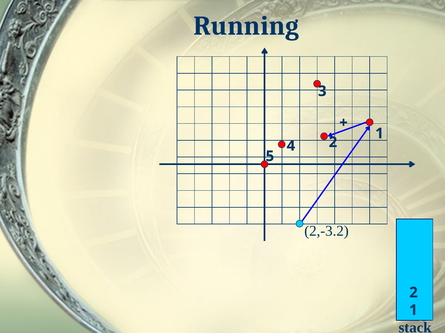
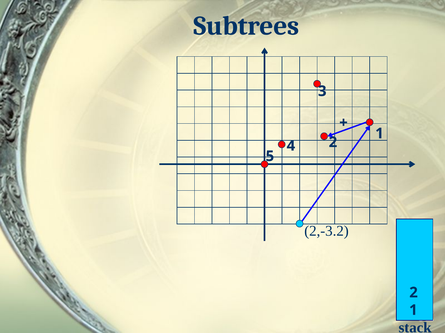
Running: Running -> Subtrees
